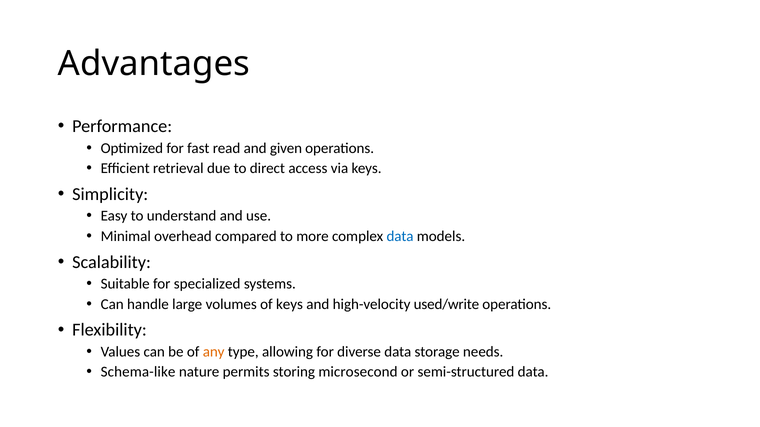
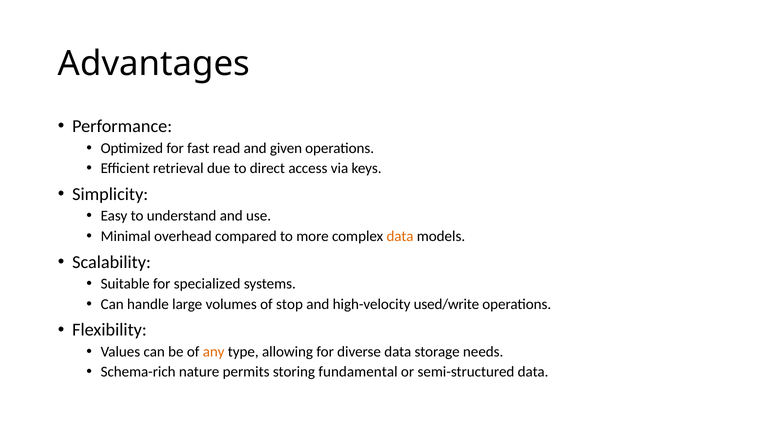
data at (400, 236) colour: blue -> orange
of keys: keys -> stop
Schema-like: Schema-like -> Schema-rich
microsecond: microsecond -> fundamental
